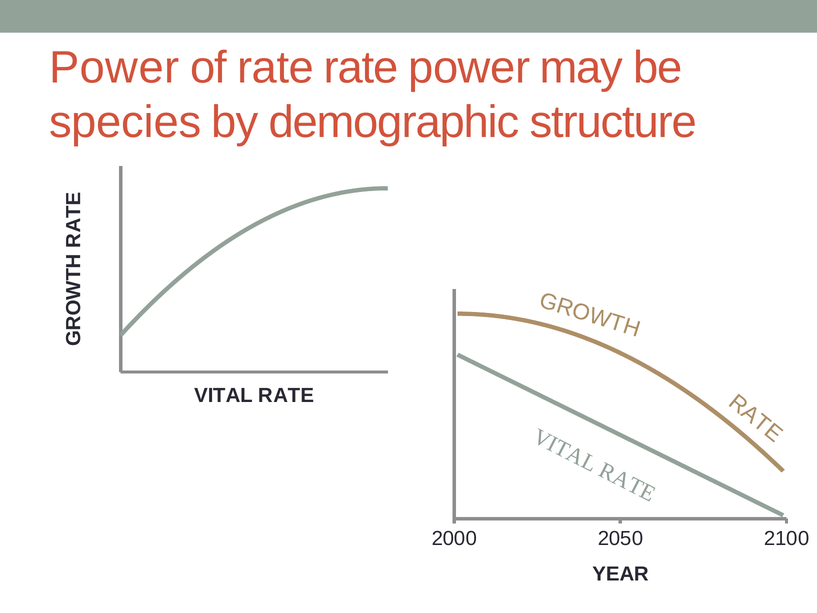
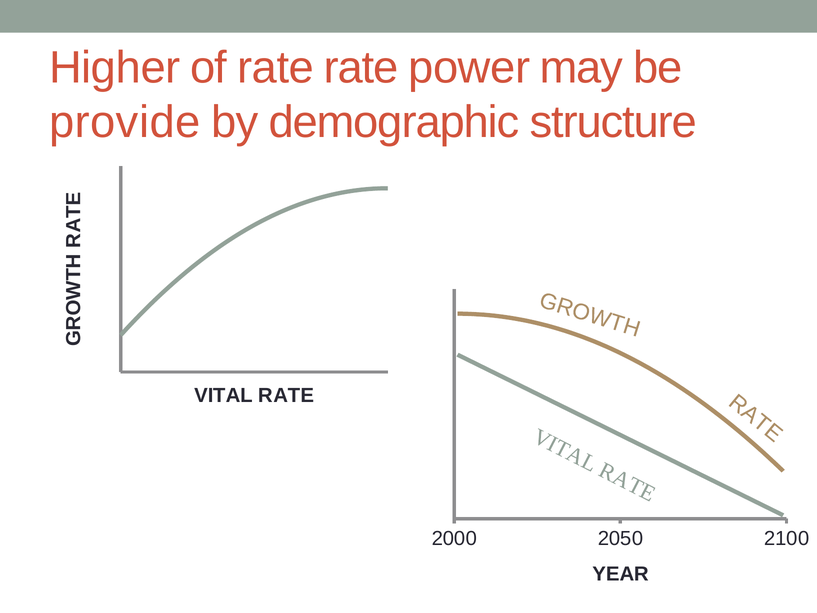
Power at (114, 68): Power -> Higher
species: species -> provide
